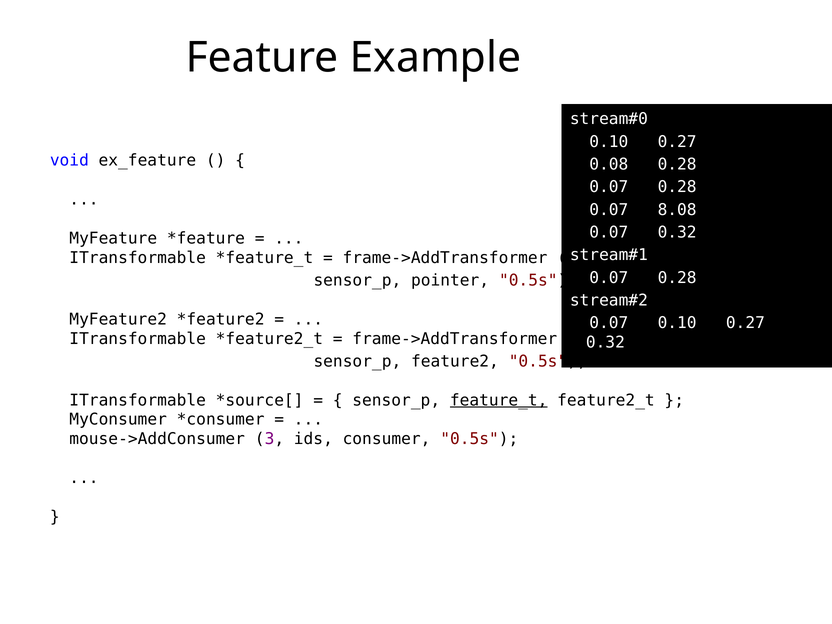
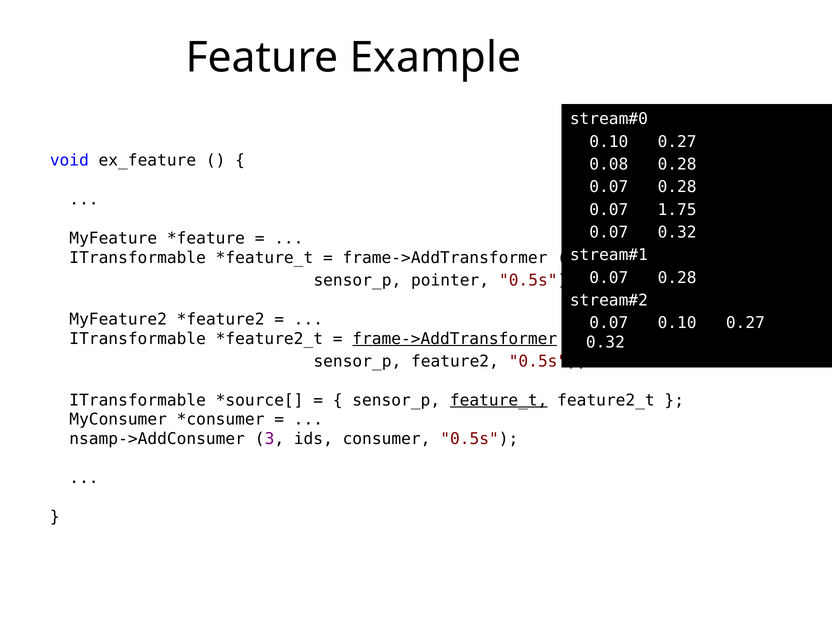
8.08: 8.08 -> 1.75
frame->AddTransformer at (455, 339) underline: none -> present
mouse->AddConsumer: mouse->AddConsumer -> nsamp->AddConsumer
